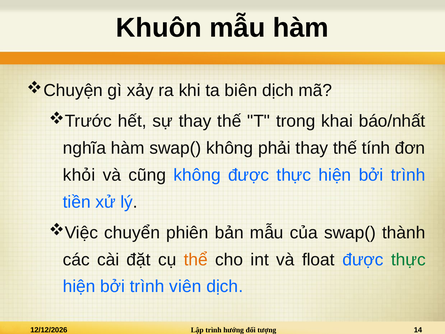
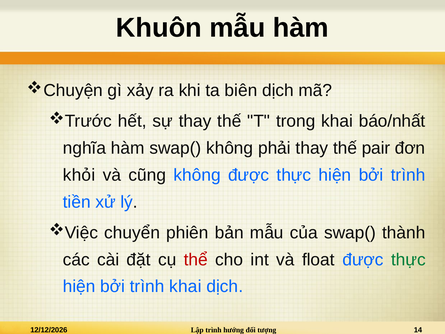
tính: tính -> pair
thể colour: orange -> red
trình viên: viên -> khai
